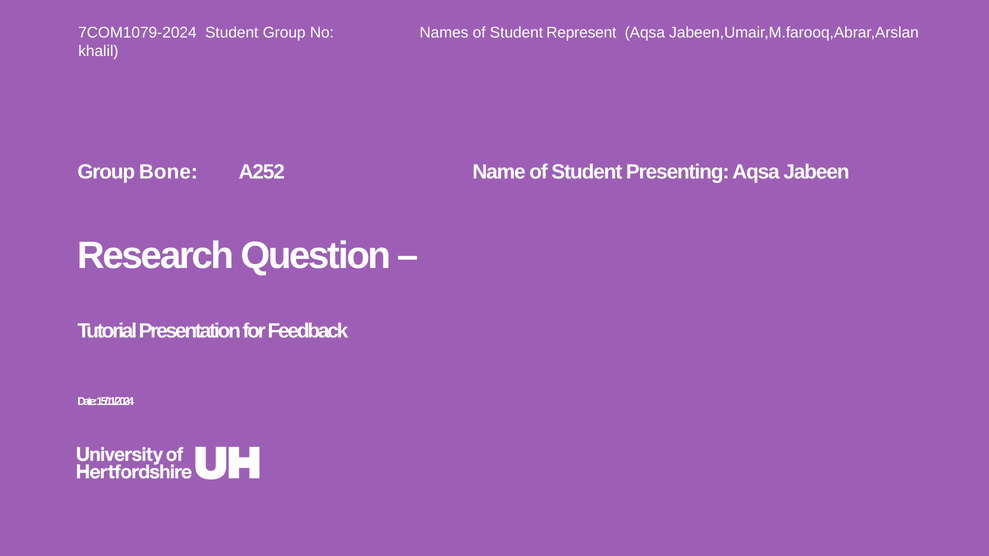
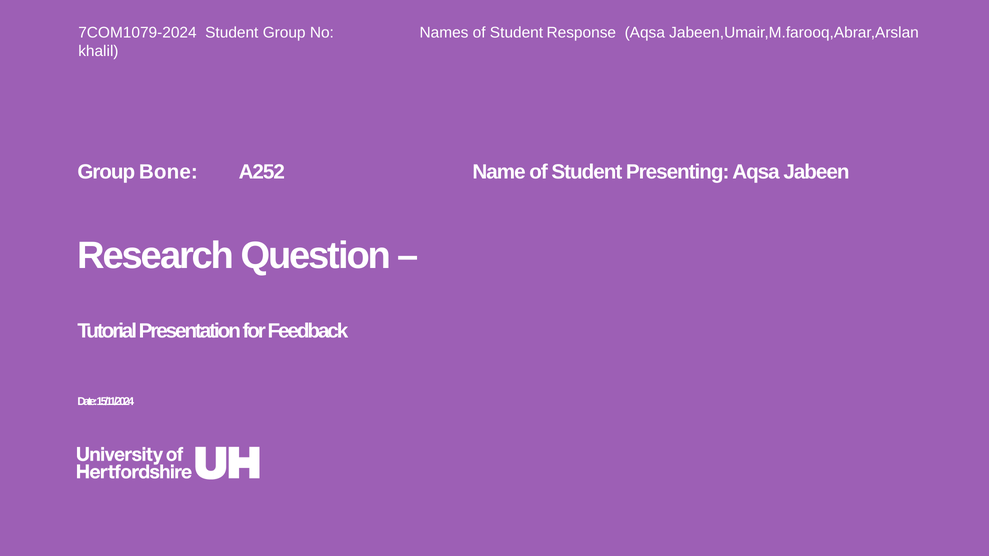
Represent: Represent -> Response
